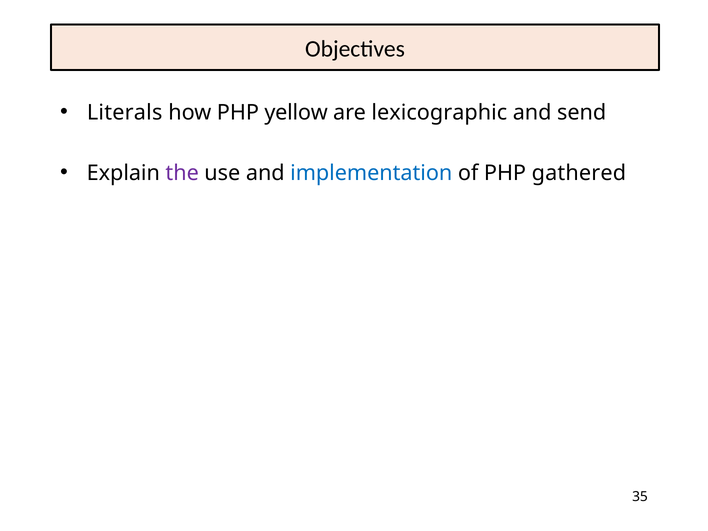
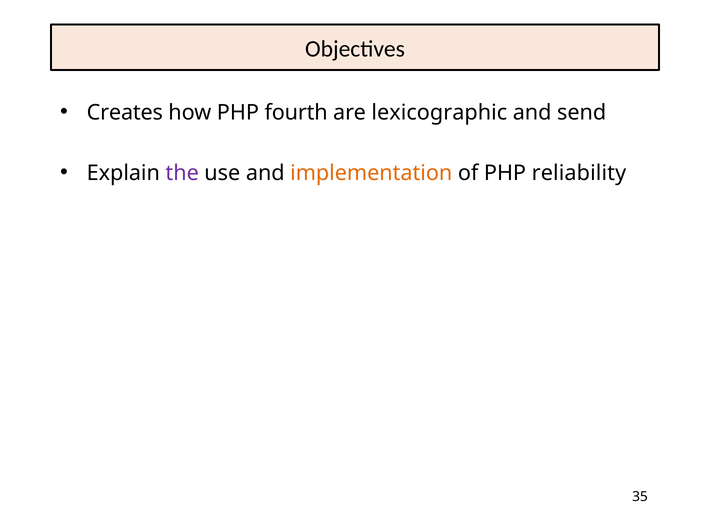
Literals: Literals -> Creates
yellow: yellow -> fourth
implementation colour: blue -> orange
gathered: gathered -> reliability
